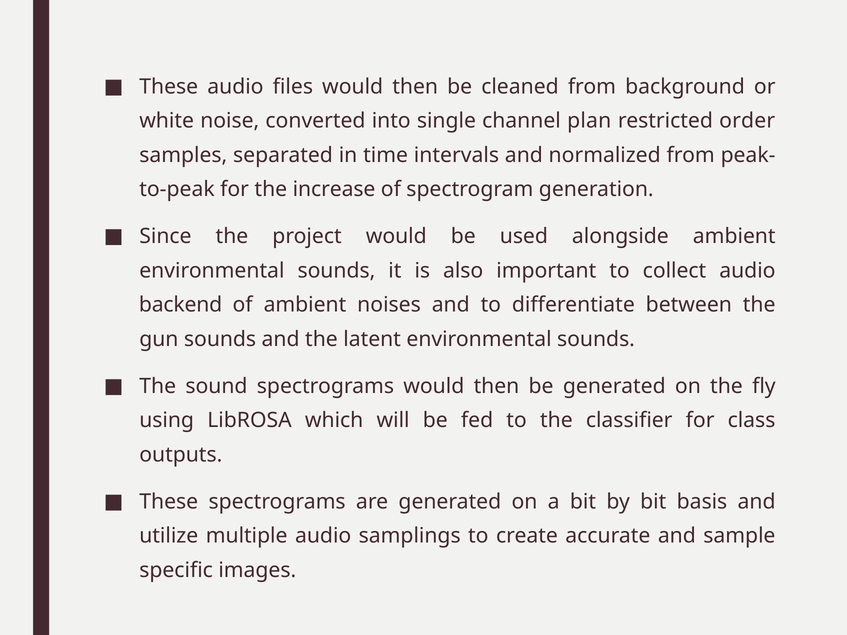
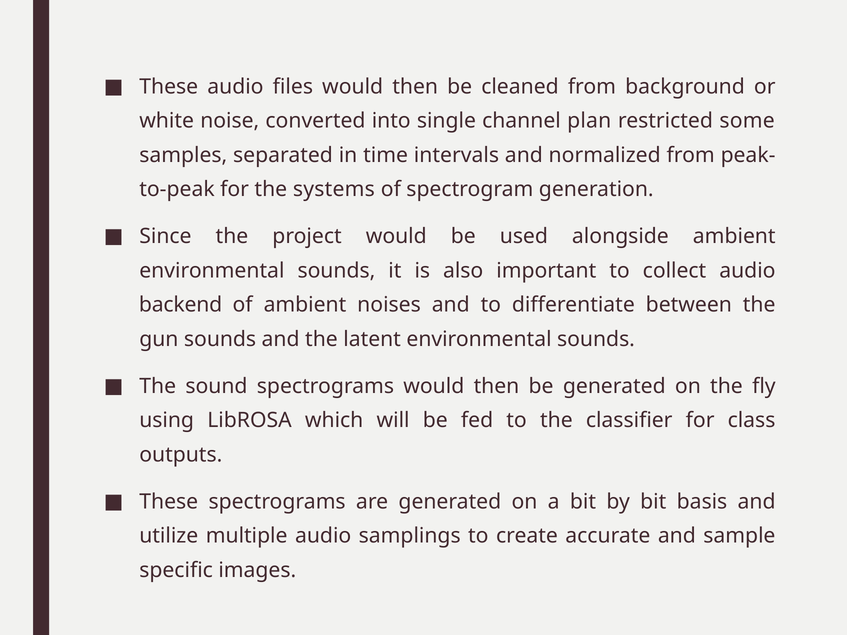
order: order -> some
increase: increase -> systems
